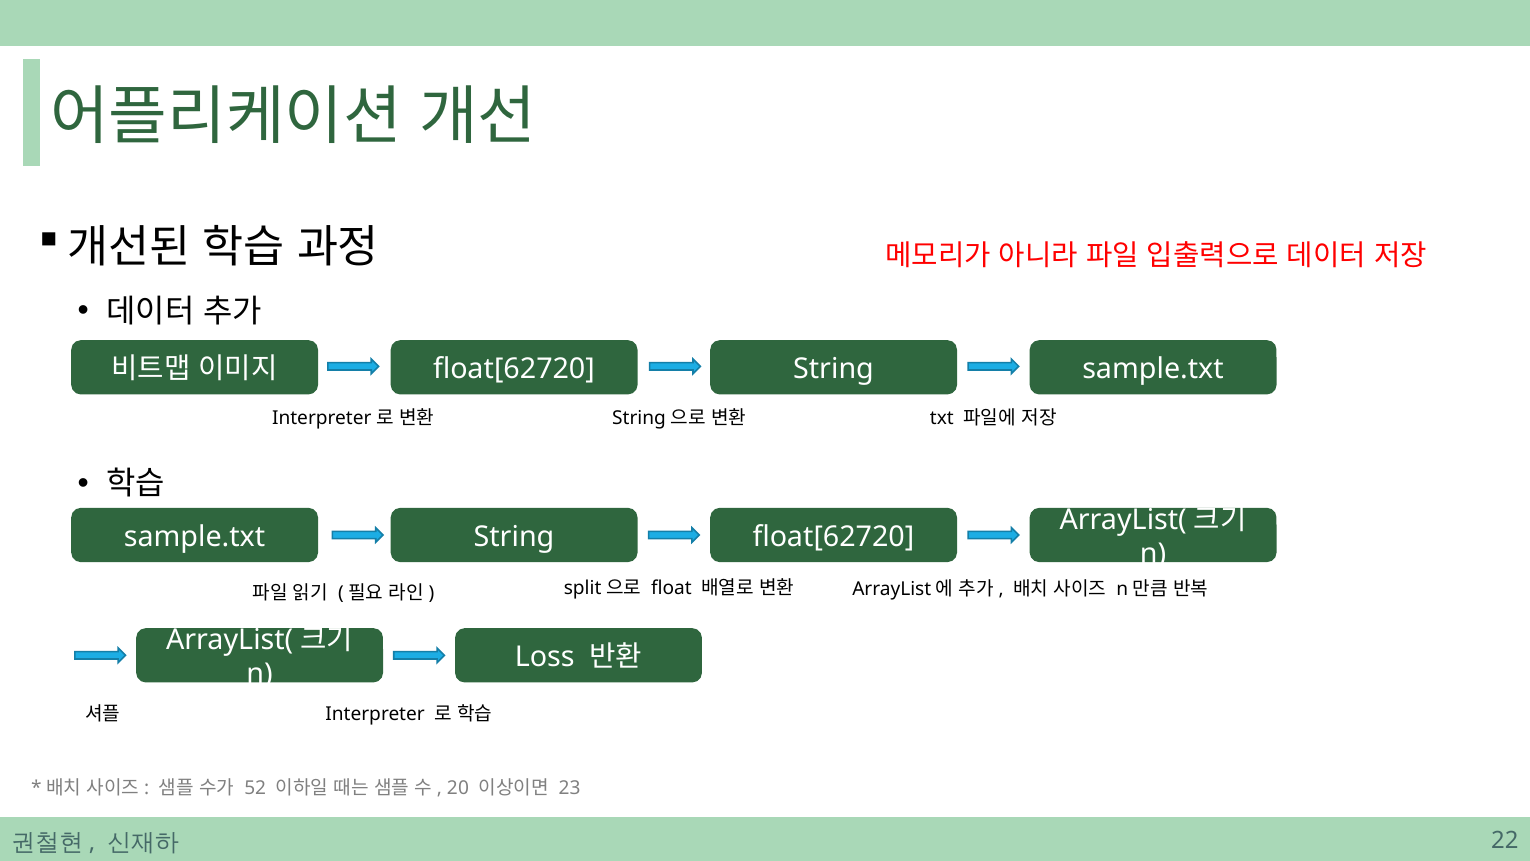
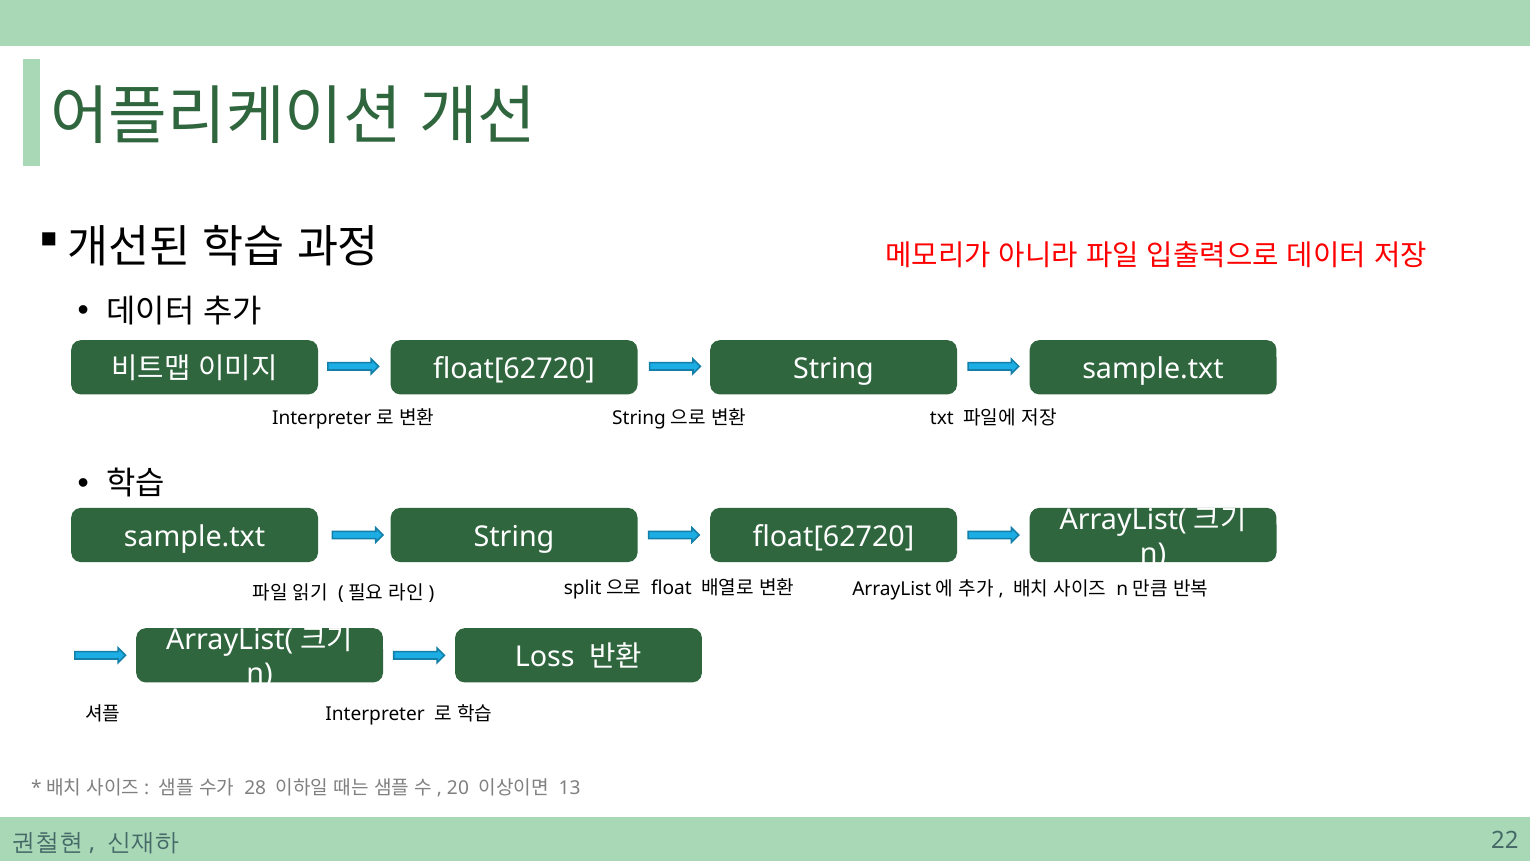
52: 52 -> 28
23: 23 -> 13
